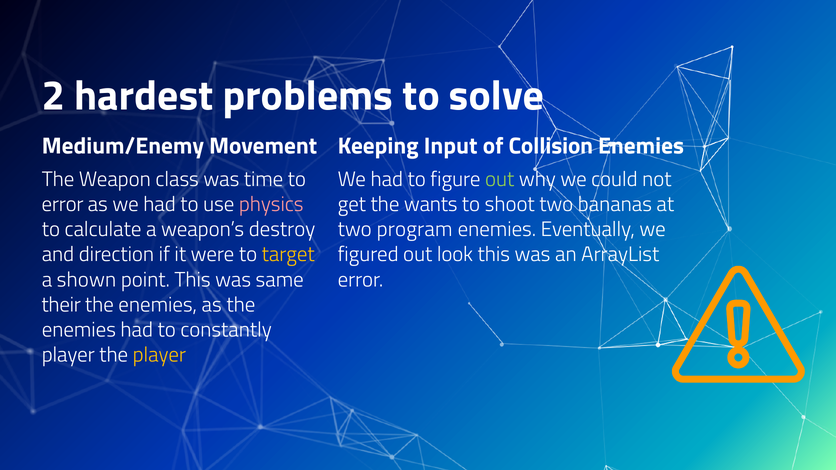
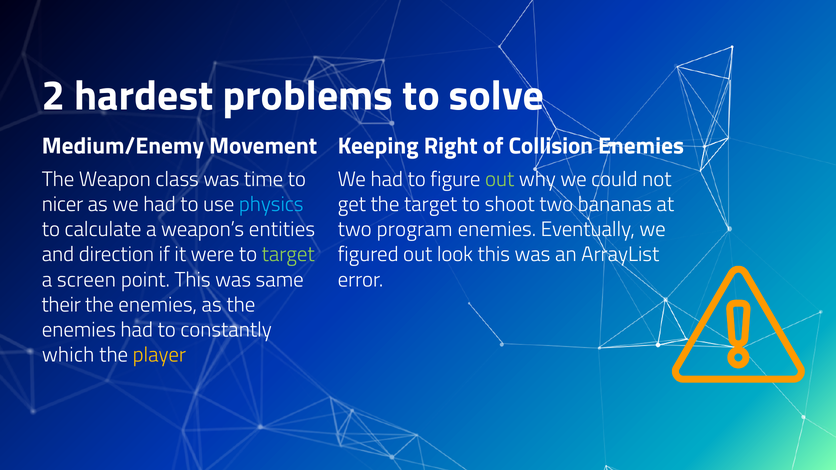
Input: Input -> Right
error at (63, 205): error -> nicer
physics colour: pink -> light blue
the wants: wants -> target
destroy: destroy -> entities
target at (288, 255) colour: yellow -> light green
shown: shown -> screen
player at (68, 355): player -> which
